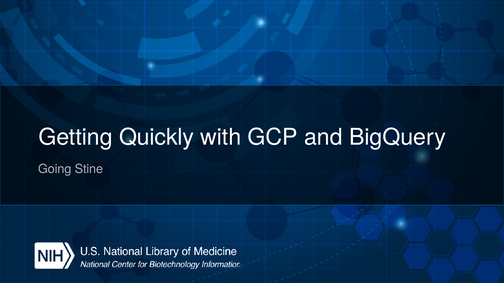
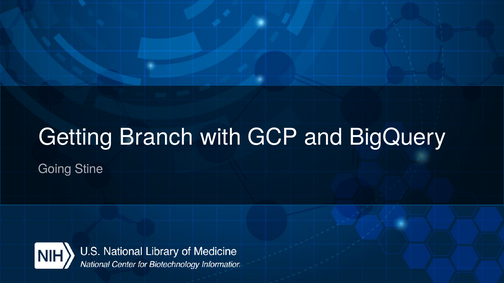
Quickly: Quickly -> Branch
